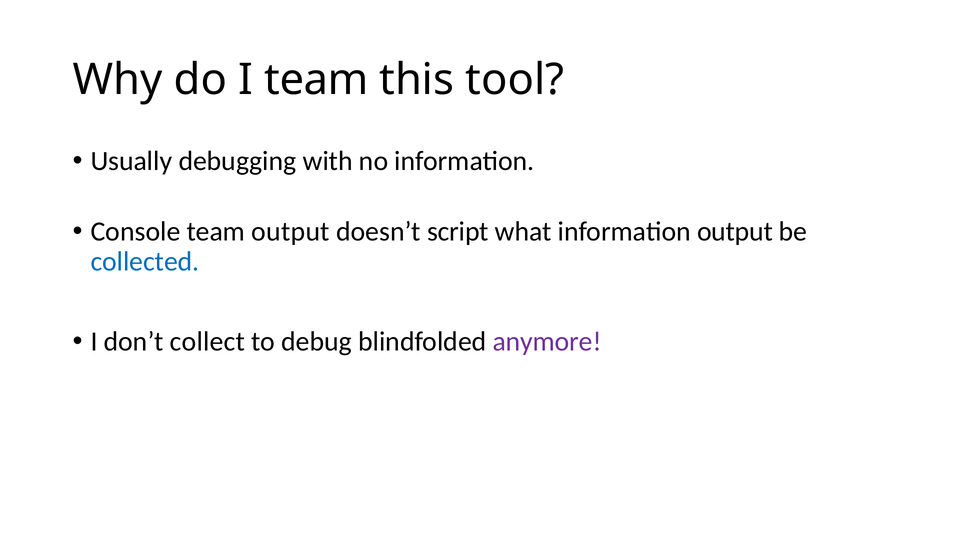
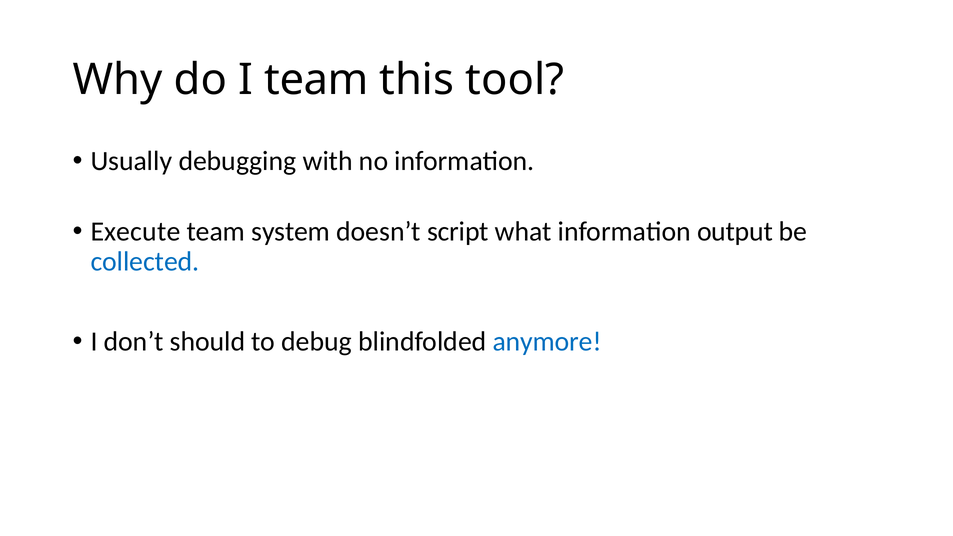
Console: Console -> Execute
team output: output -> system
collect: collect -> should
anymore colour: purple -> blue
